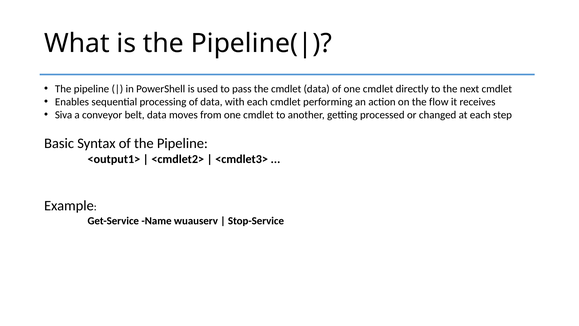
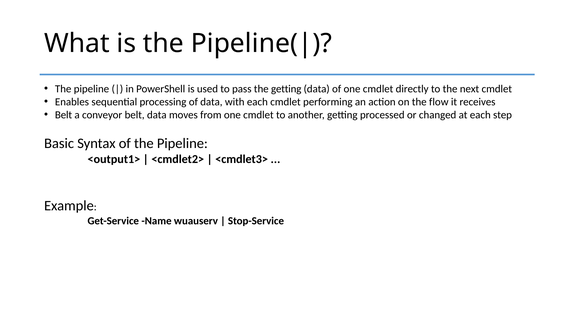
the cmdlet: cmdlet -> getting
Siva at (64, 115): Siva -> Belt
